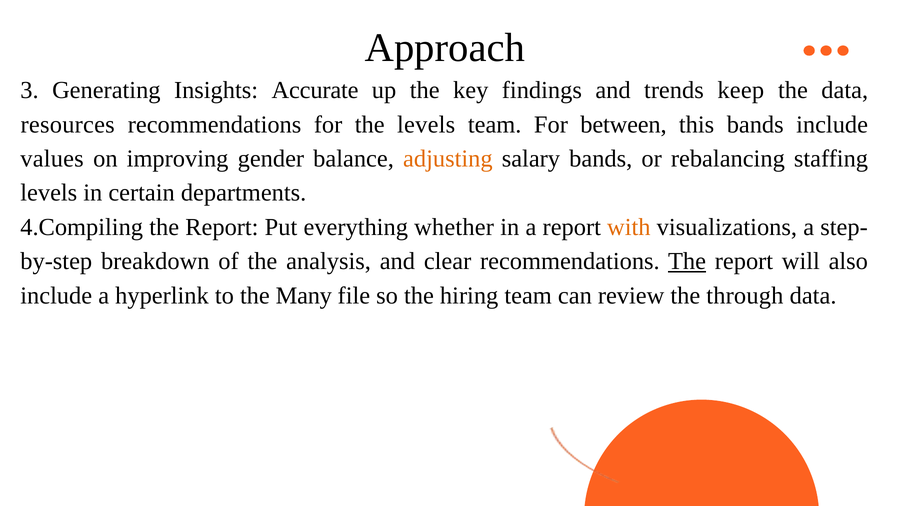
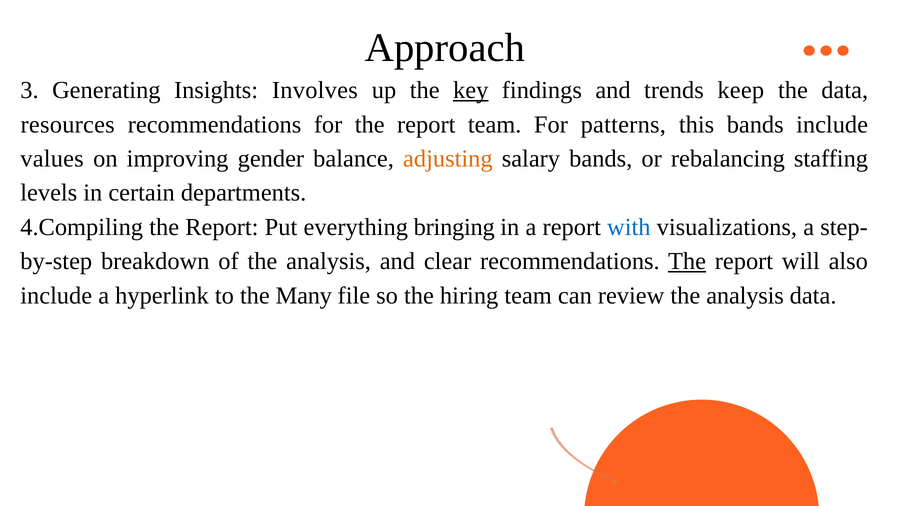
Accurate: Accurate -> Involves
key underline: none -> present
for the levels: levels -> report
between: between -> patterns
whether: whether -> bringing
with colour: orange -> blue
review the through: through -> analysis
